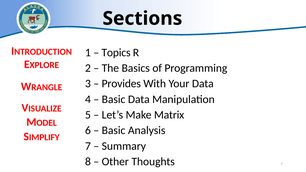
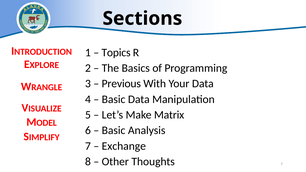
Provides: Provides -> Previous
Summary: Summary -> Exchange
